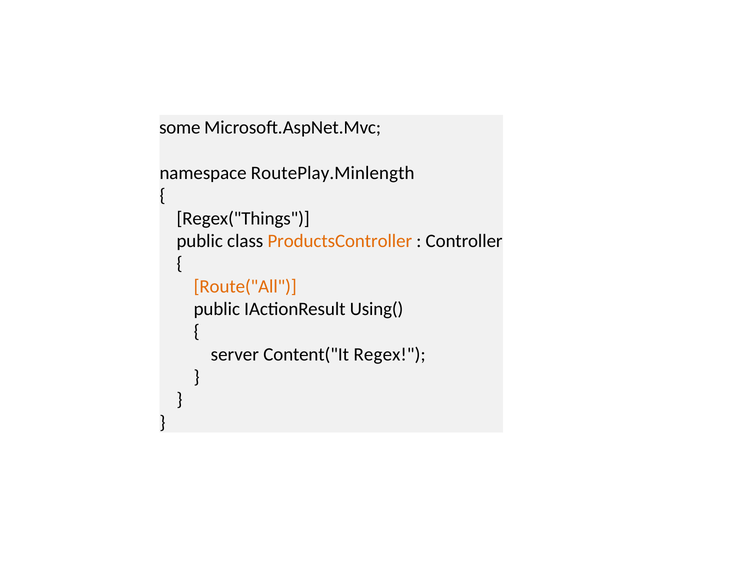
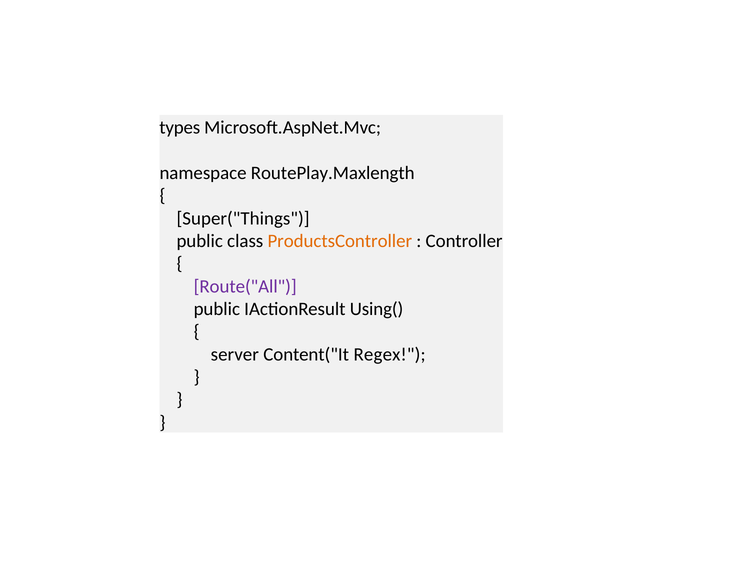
some: some -> types
RoutePlay.Minlength: RoutePlay.Minlength -> RoutePlay.Maxlength
Regex("Things: Regex("Things -> Super("Things
Route("All colour: orange -> purple
